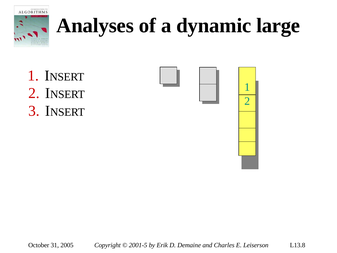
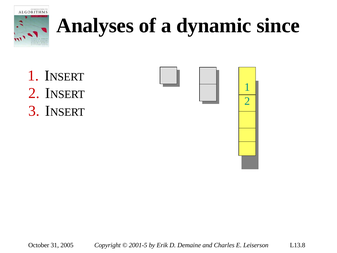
large: large -> since
